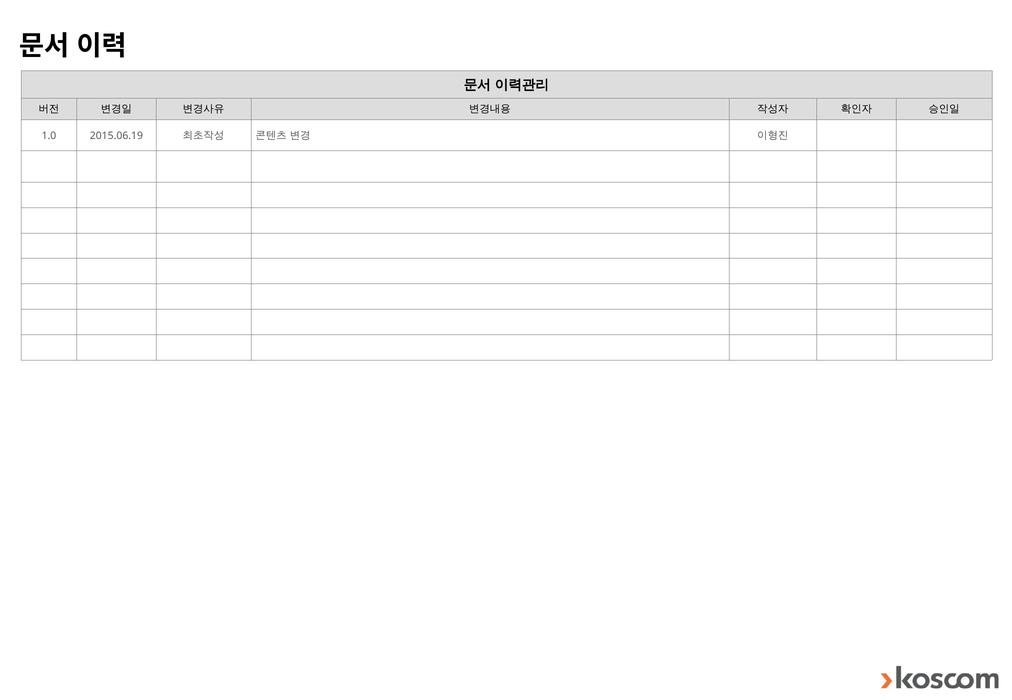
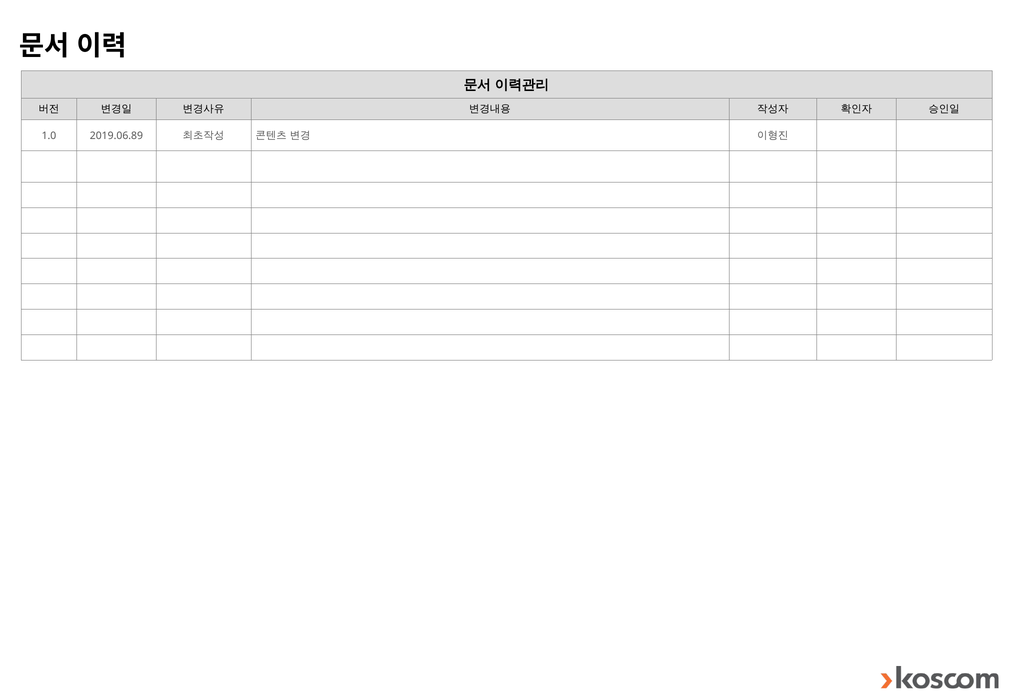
2015.06.19: 2015.06.19 -> 2019.06.89
